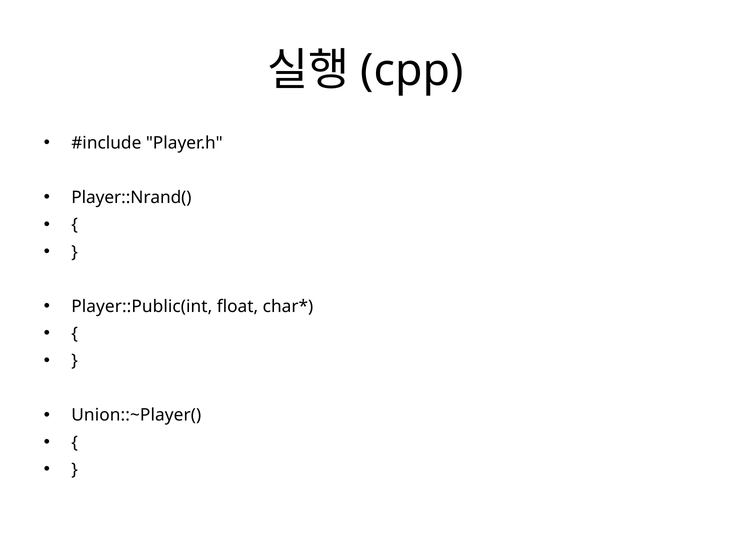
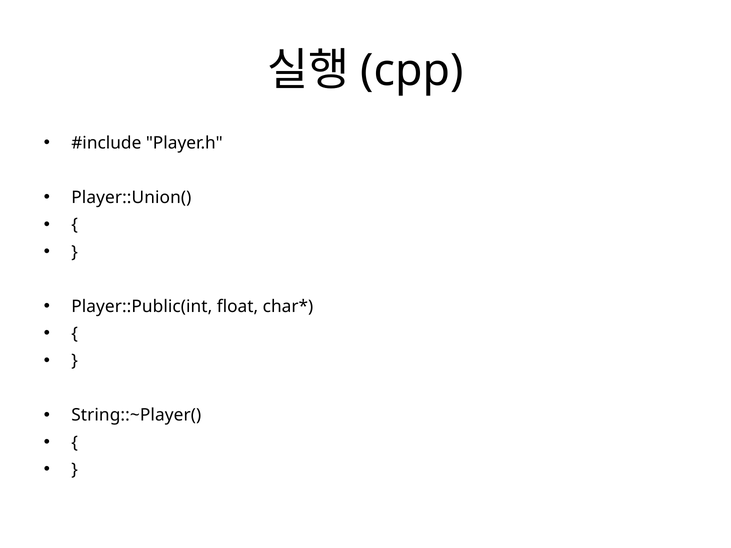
Player::Nrand(: Player::Nrand( -> Player::Union(
Union::~Player(: Union::~Player( -> String::~Player(
